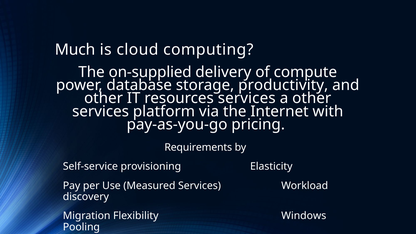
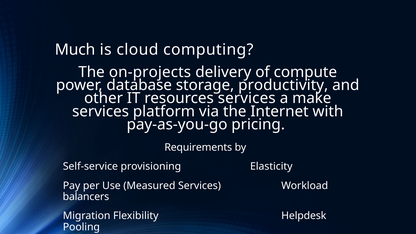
on-supplied: on-supplied -> on-projects
a other: other -> make
discovery: discovery -> balancers
Windows: Windows -> Helpdesk
